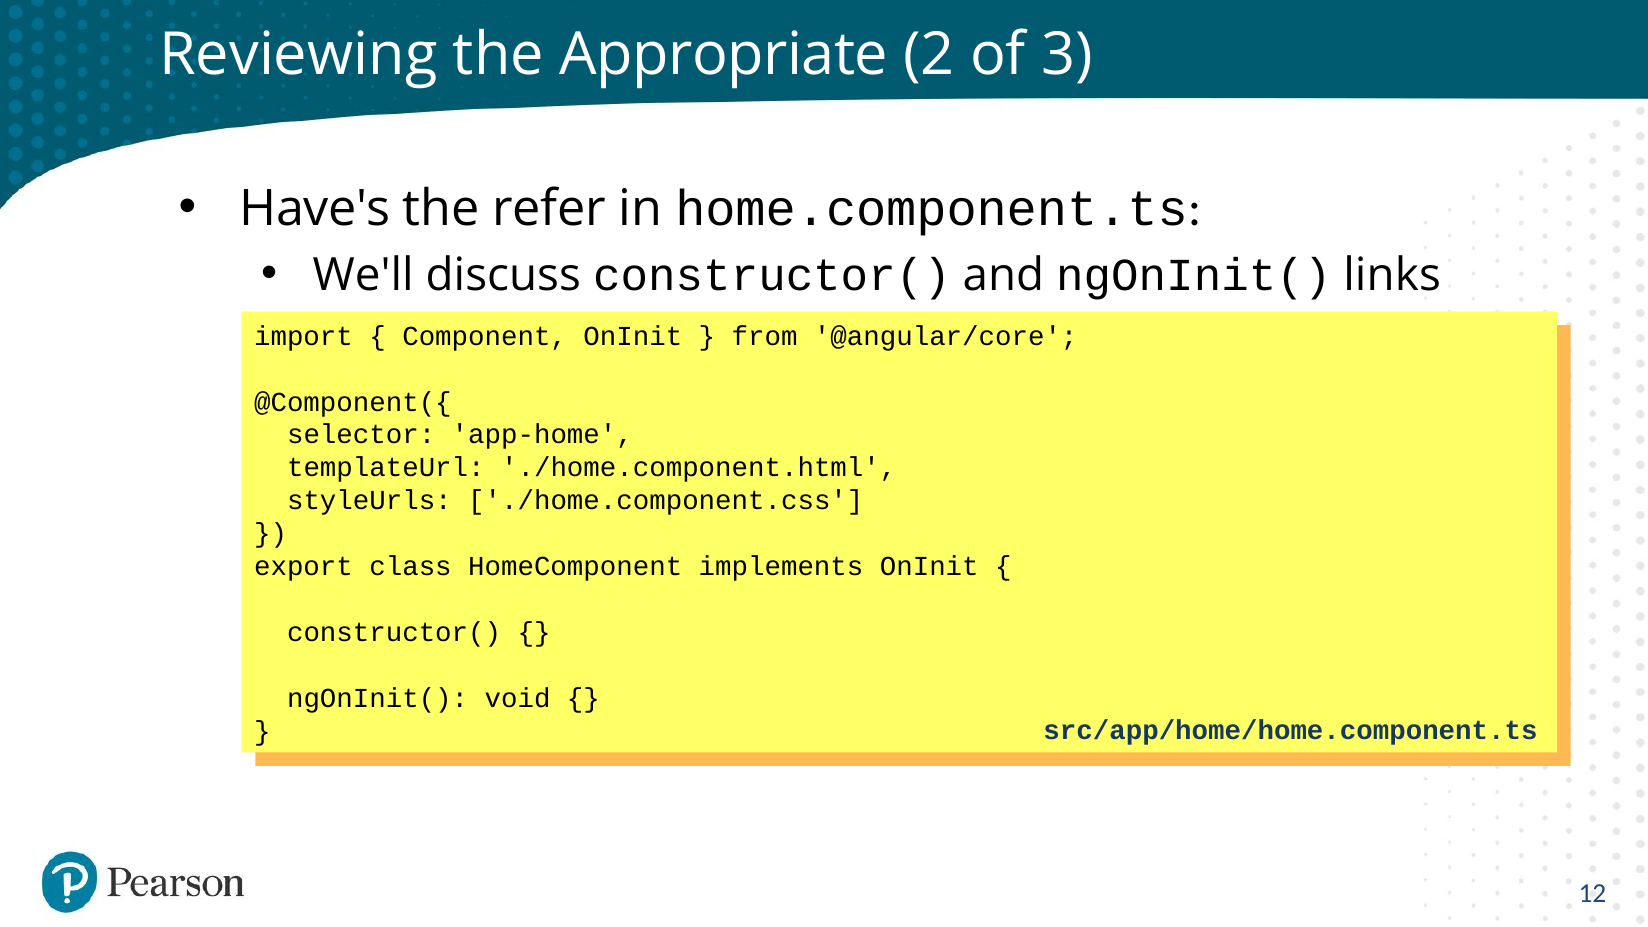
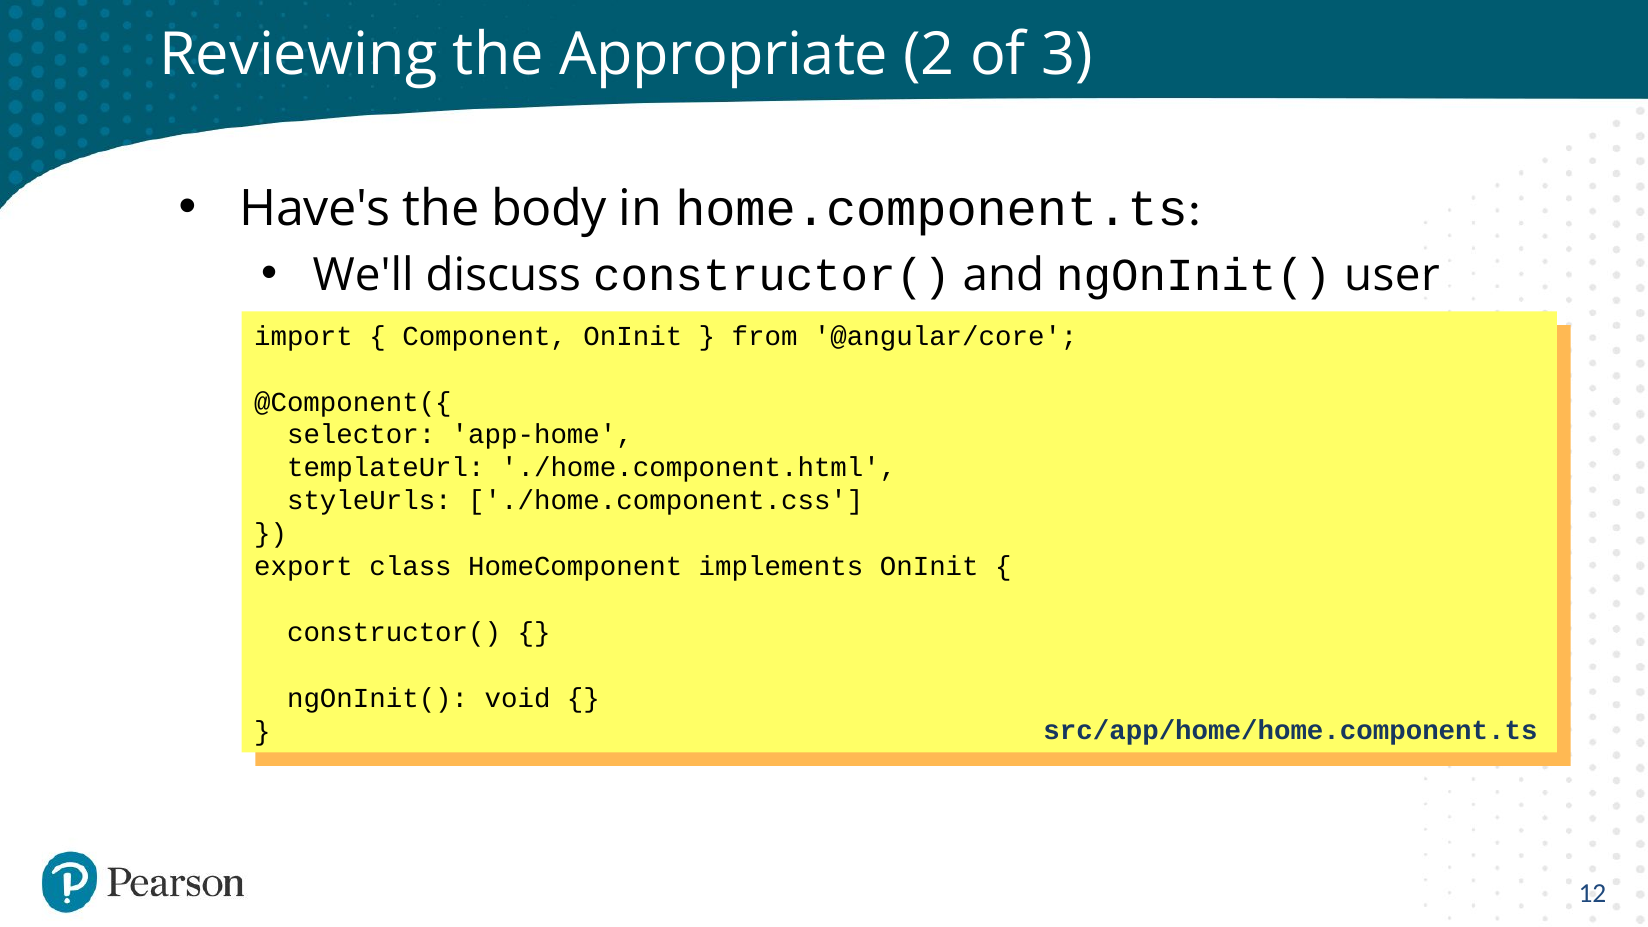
refer: refer -> body
links: links -> user
